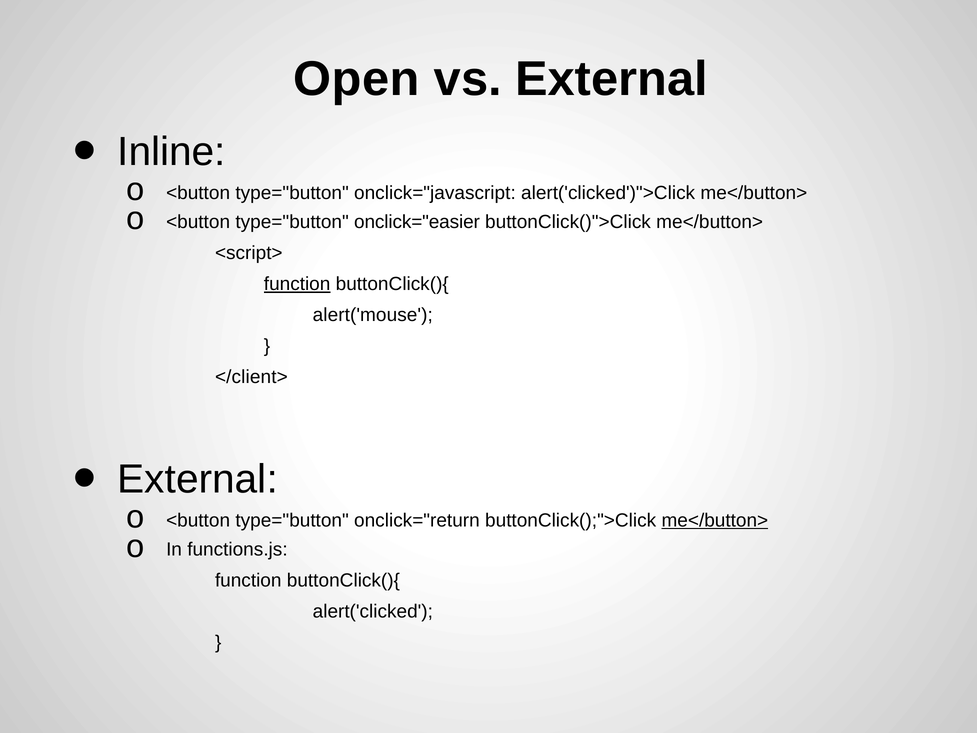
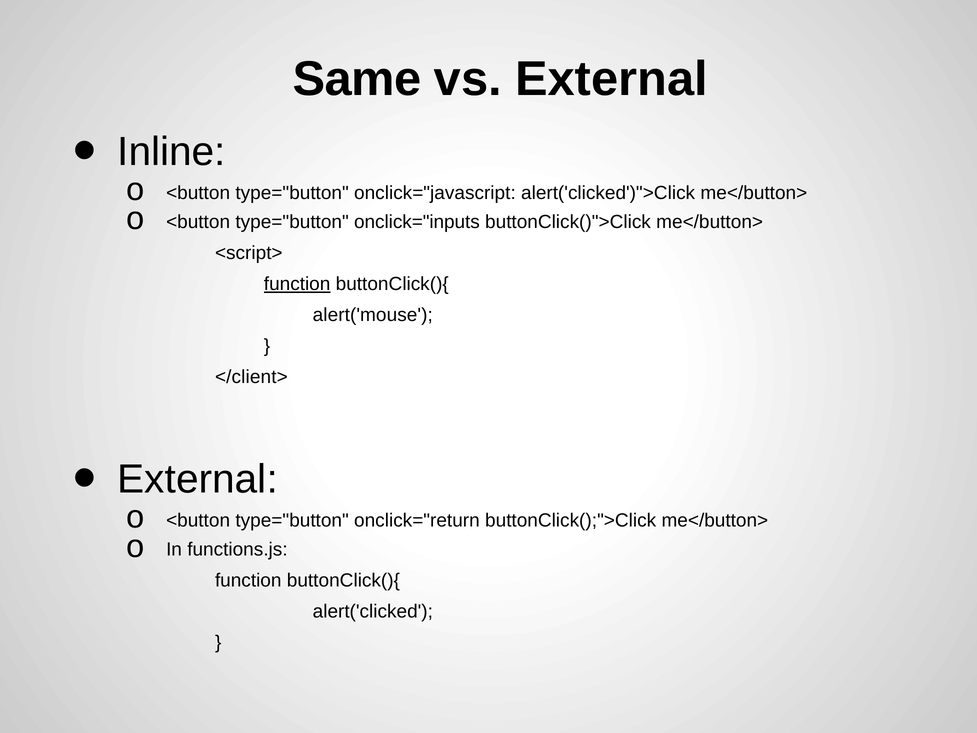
Open: Open -> Same
onclick="easier: onclick="easier -> onclick="inputs
me</button> at (715, 520) underline: present -> none
